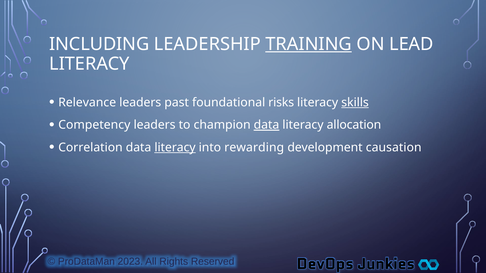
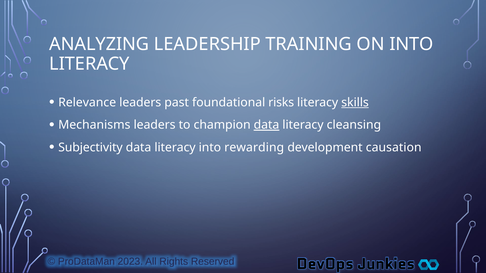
INCLUDING: INCLUDING -> ANALYZING
TRAINING underline: present -> none
ON LEAD: LEAD -> INTO
Competency: Competency -> Mechanisms
allocation: allocation -> cleansing
Correlation: Correlation -> Subjectivity
literacy at (175, 148) underline: present -> none
